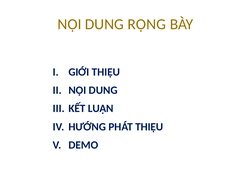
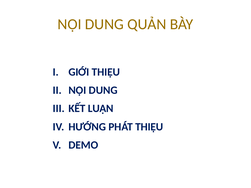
RỘNG: RỘNG -> QUẢN
